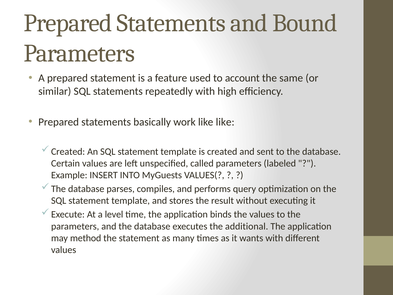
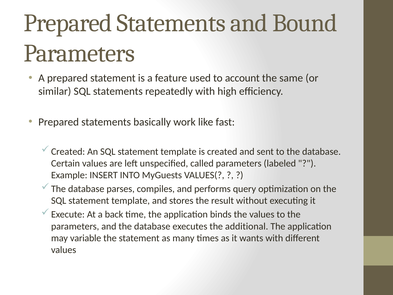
like like: like -> fast
level: level -> back
method: method -> variable
